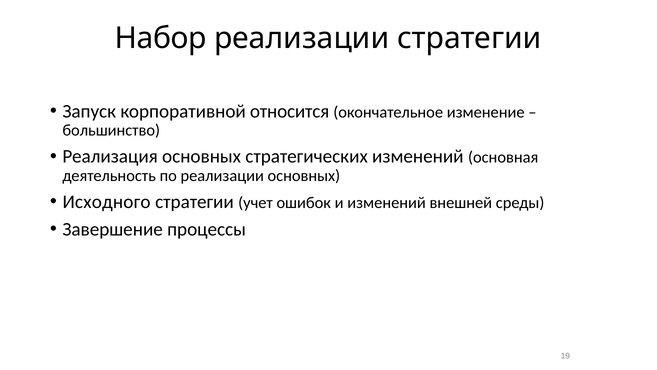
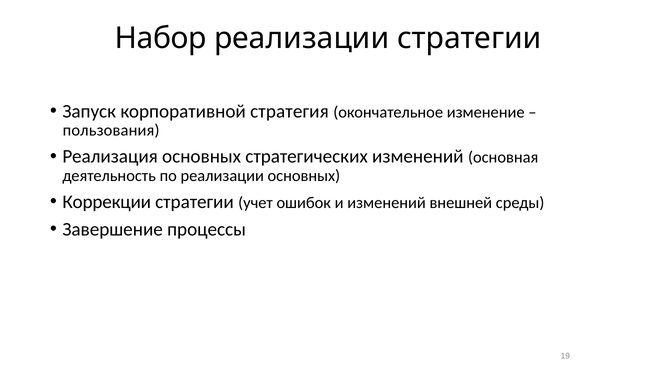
относится: относится -> стратегия
большинство: большинство -> пользования
Исходного: Исходного -> Коррекции
